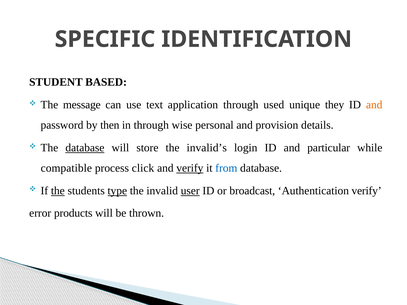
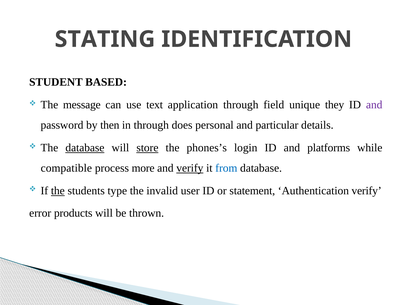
SPECIFIC: SPECIFIC -> STATING
used: used -> field
and at (374, 105) colour: orange -> purple
wise: wise -> does
provision: provision -> particular
store underline: none -> present
invalid’s: invalid’s -> phones’s
particular: particular -> platforms
click: click -> more
type underline: present -> none
user underline: present -> none
broadcast: broadcast -> statement
